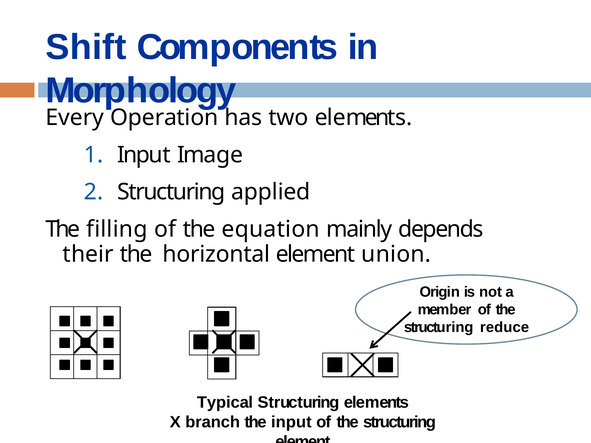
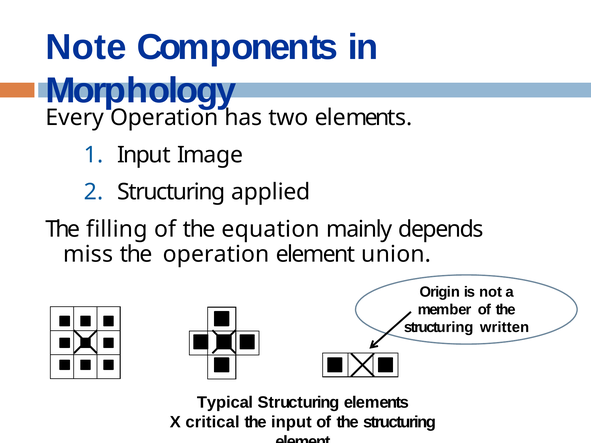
Shift: Shift -> Note
their: their -> miss
the horizontal: horizontal -> operation
reduce: reduce -> written
branch: branch -> critical
